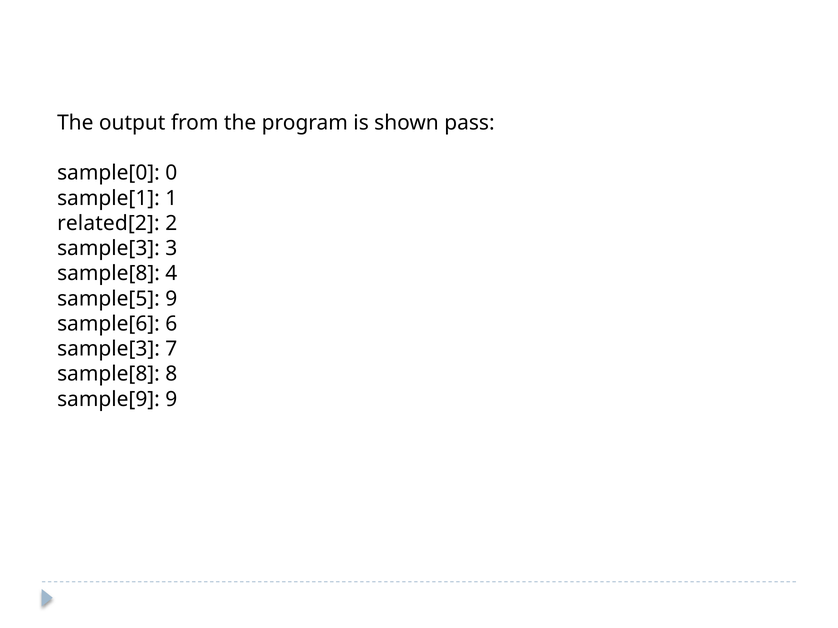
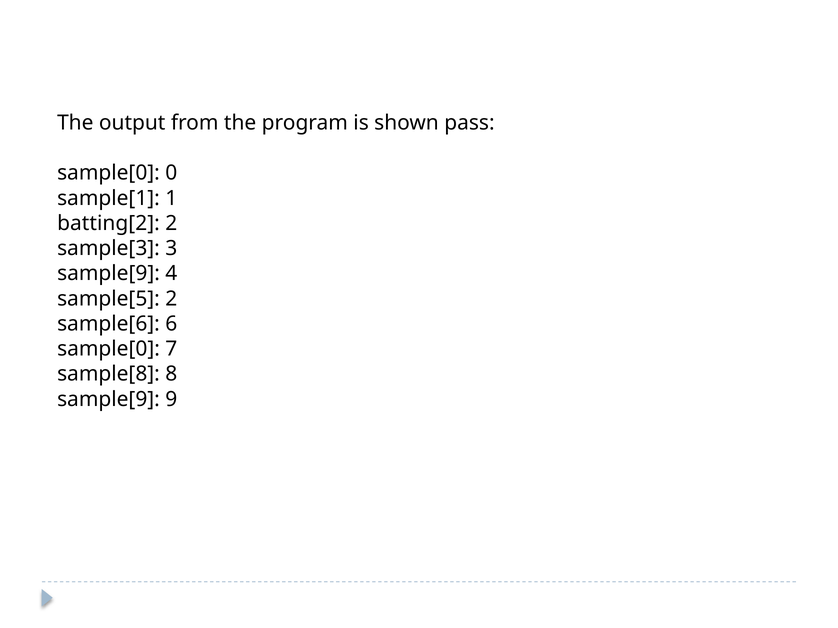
related[2: related[2 -> batting[2
sample[8 at (109, 274): sample[8 -> sample[9
sample[5 9: 9 -> 2
sample[3 at (109, 349): sample[3 -> sample[0
